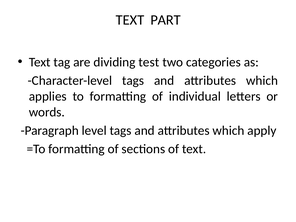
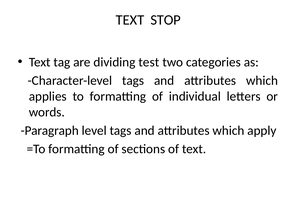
PART: PART -> STOP
